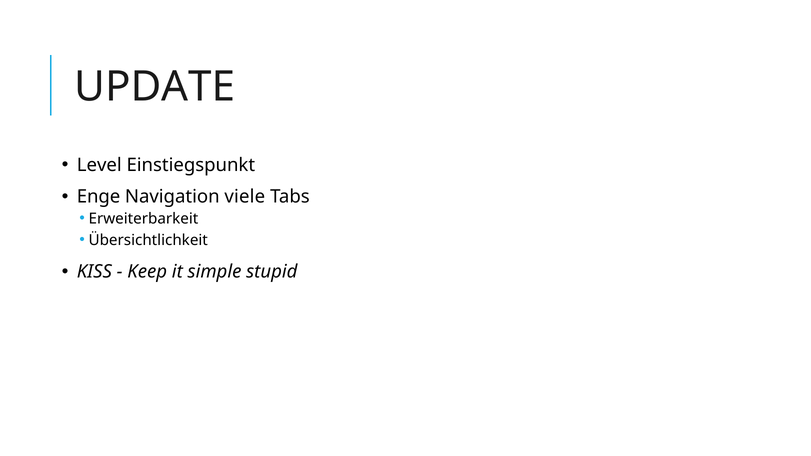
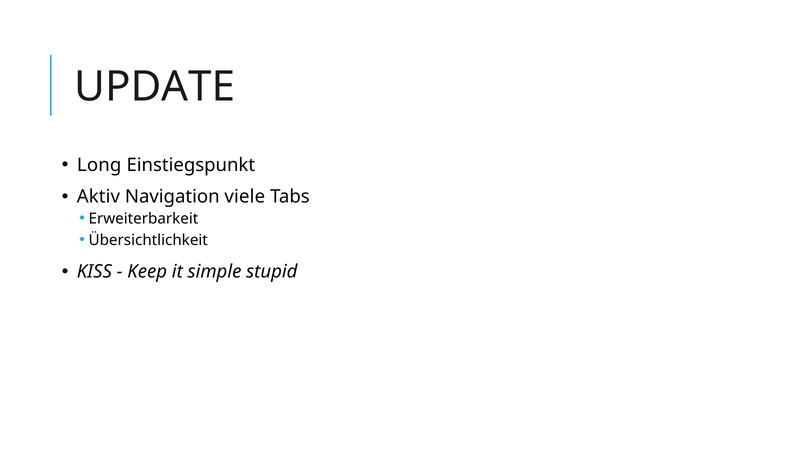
Level: Level -> Long
Enge: Enge -> Aktiv
